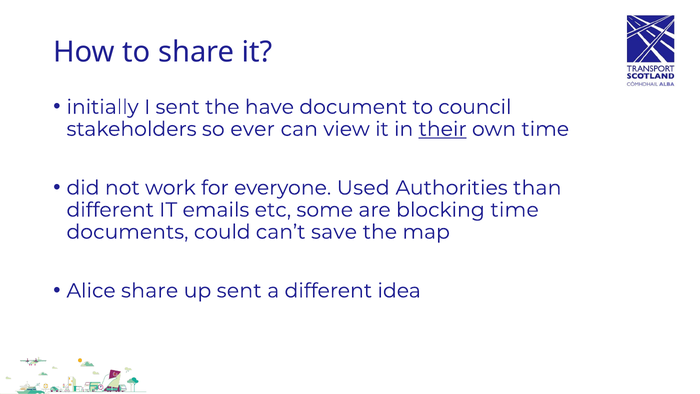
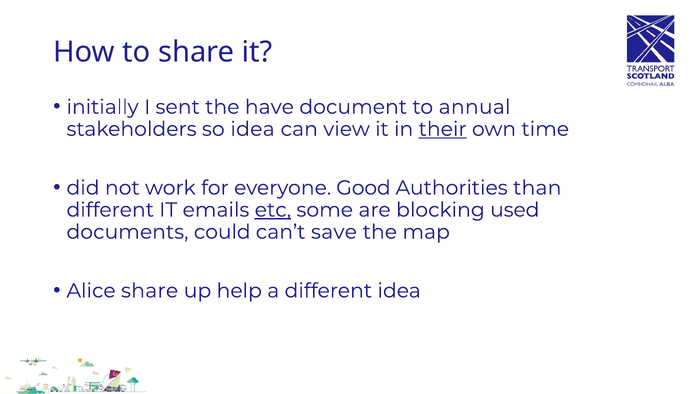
council: council -> annual
so ever: ever -> idea
Used: Used -> Good
etc underline: none -> present
blocking time: time -> used
up sent: sent -> help
